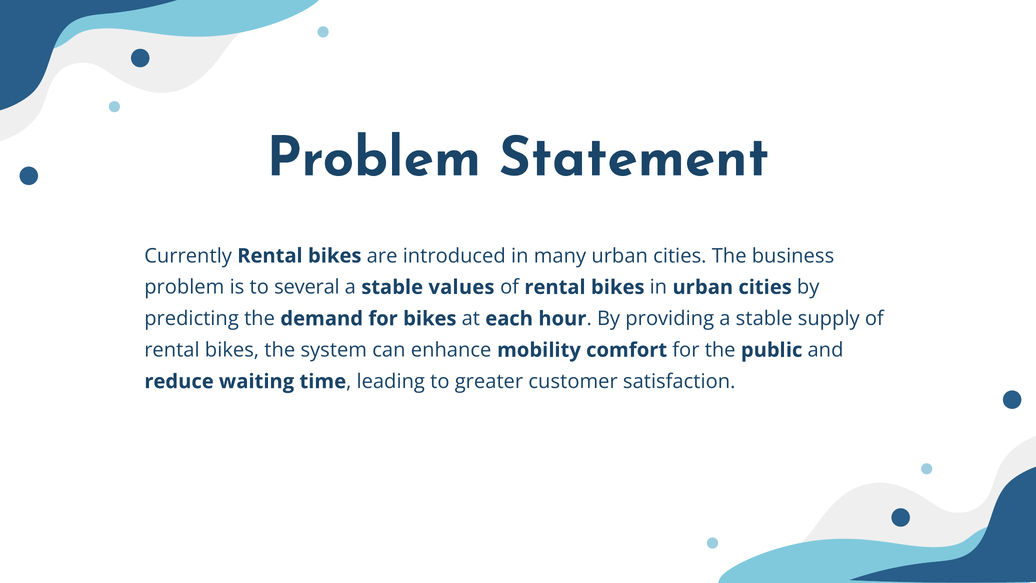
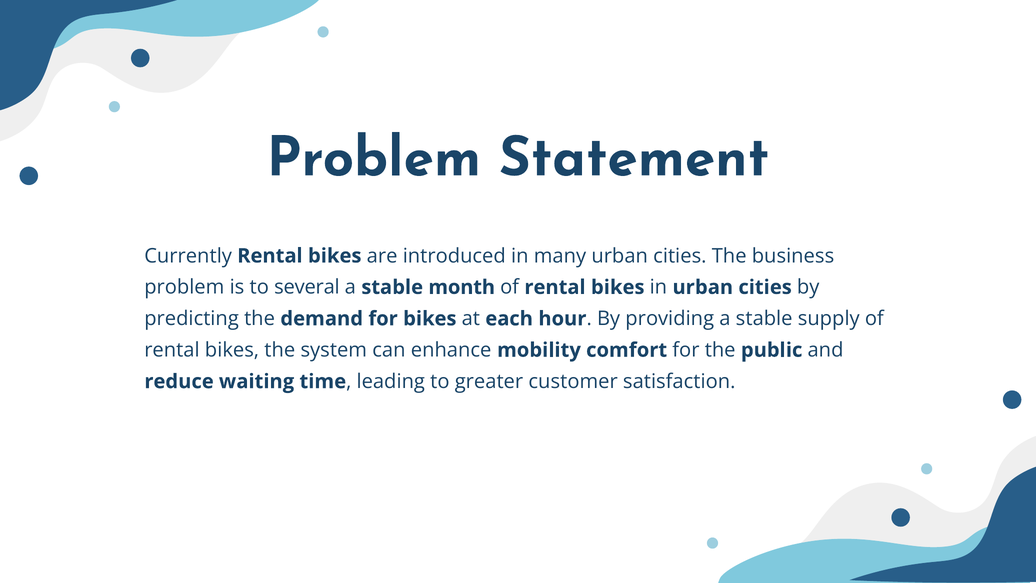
values: values -> month
